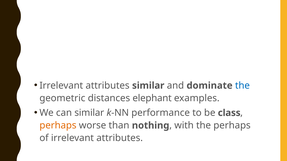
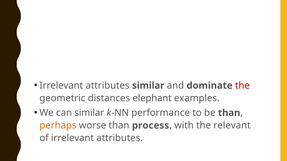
the at (242, 86) colour: blue -> red
be class: class -> than
nothing: nothing -> process
the perhaps: perhaps -> relevant
